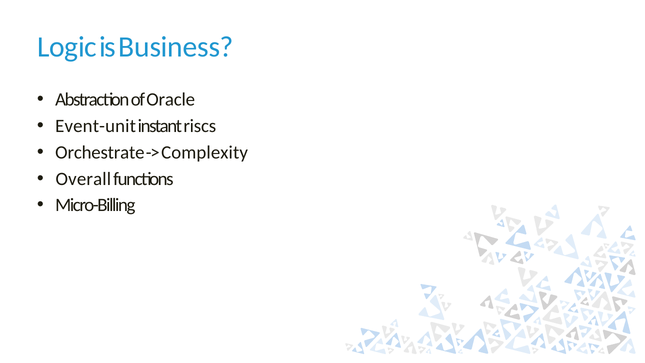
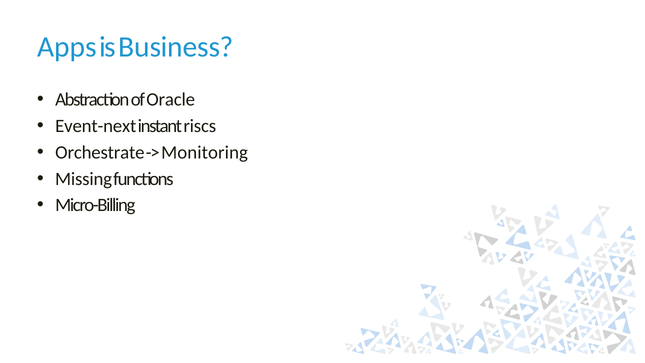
Logic: Logic -> Apps
Event-unit: Event-unit -> Event-next
Complexity: Complexity -> Monitoring
Overall: Overall -> Missing
